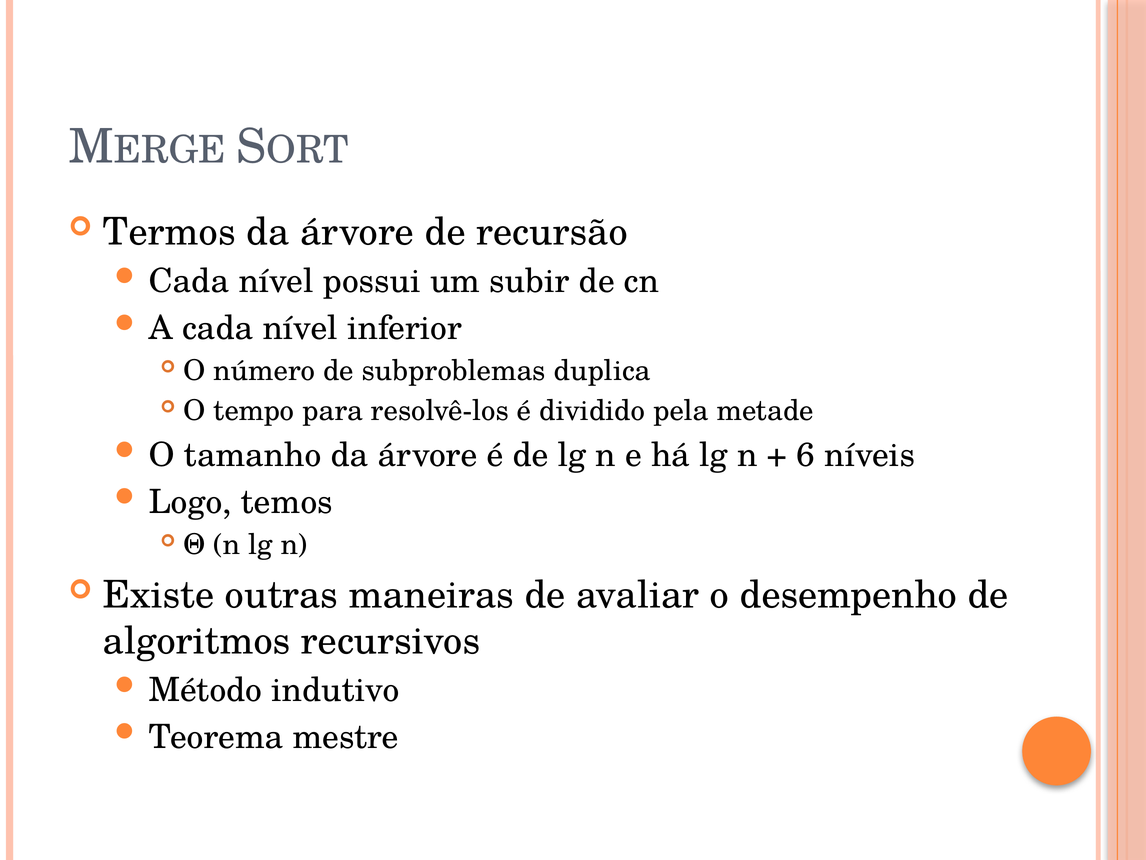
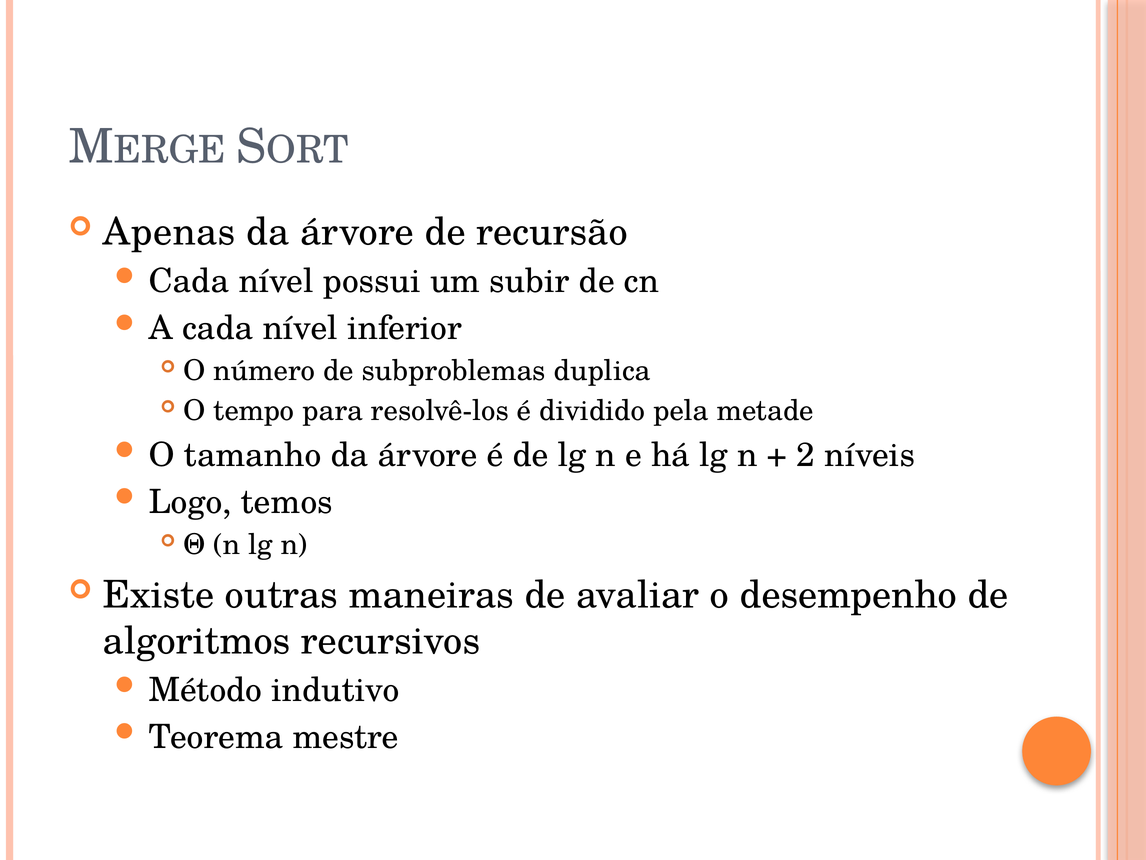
Termos: Termos -> Apenas
6: 6 -> 2
